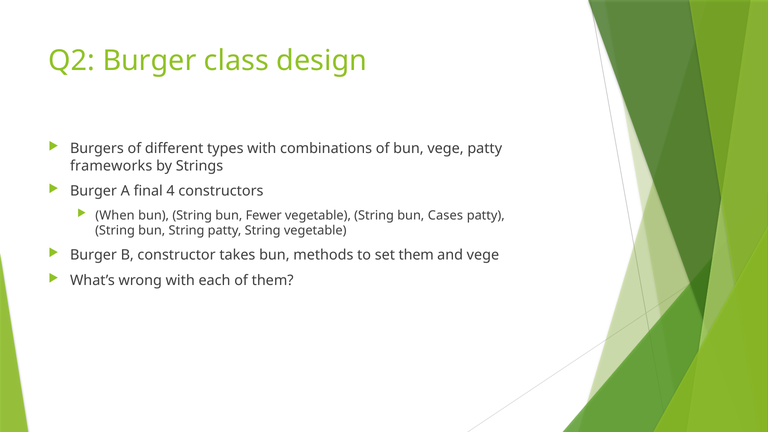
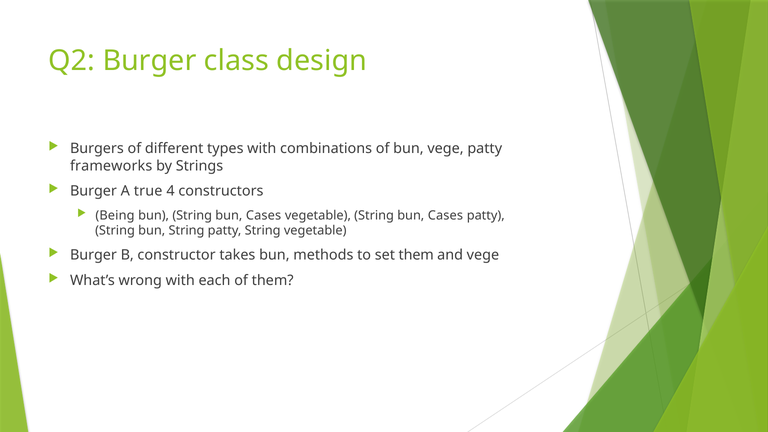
final: final -> true
When: When -> Being
bun String bun Fewer: Fewer -> Cases
